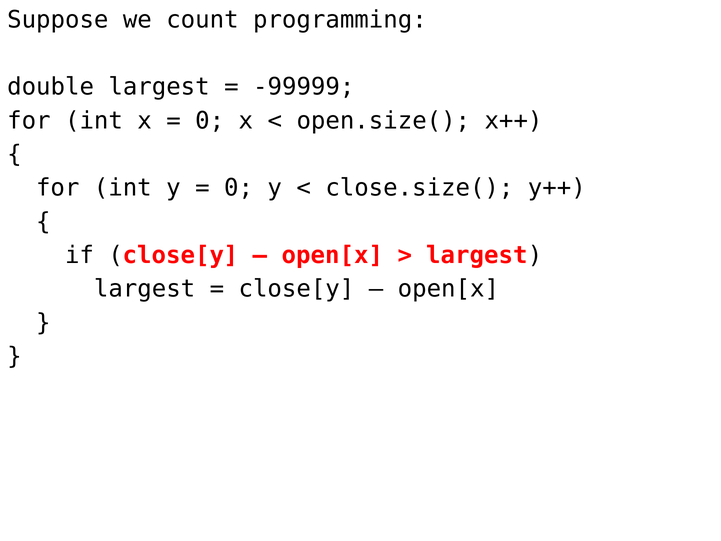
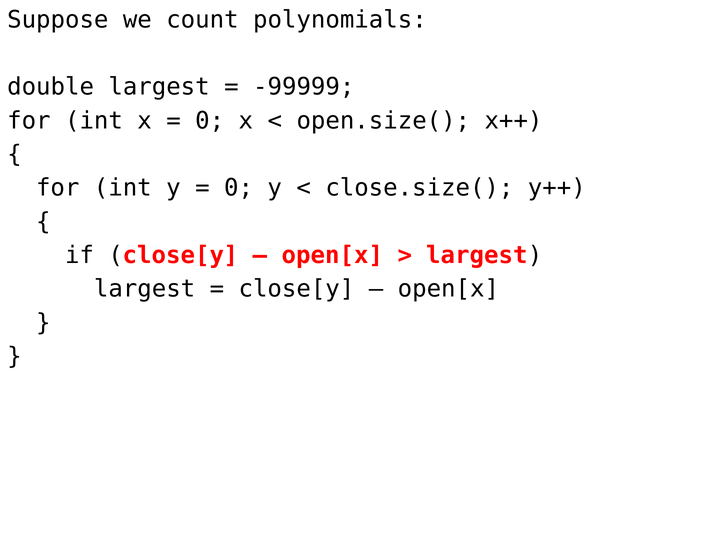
programming: programming -> polynomials
